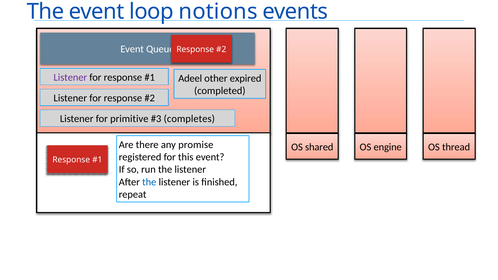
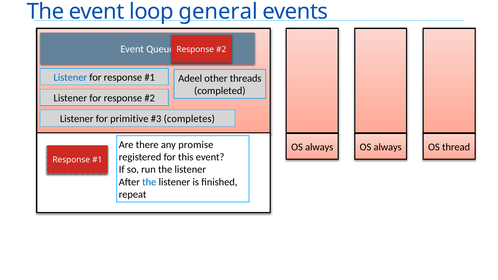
notions: notions -> general
Listener at (70, 77) colour: purple -> blue
expired: expired -> threads
shared at (319, 147): shared -> always
engine at (388, 147): engine -> always
